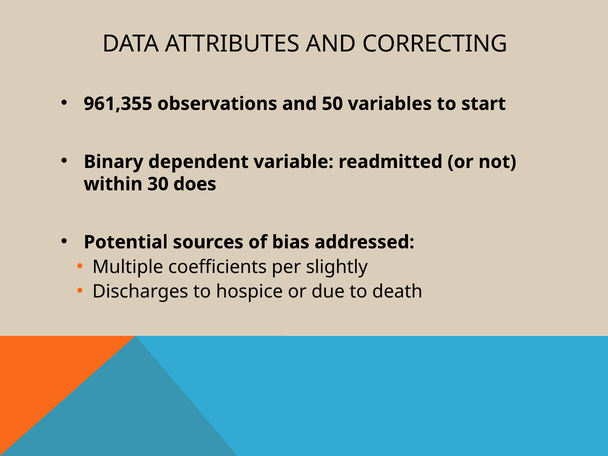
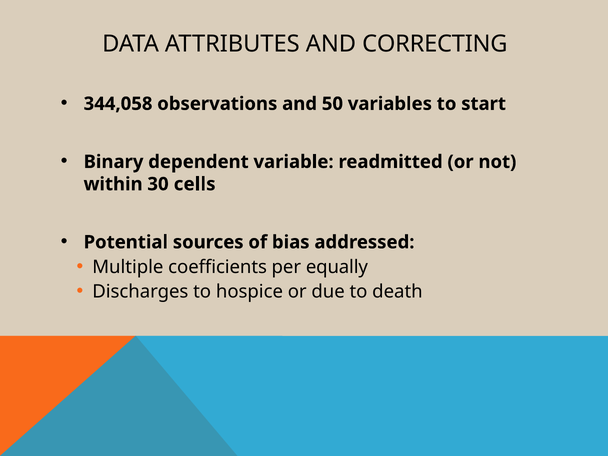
961,355: 961,355 -> 344,058
does: does -> cells
slightly: slightly -> equally
